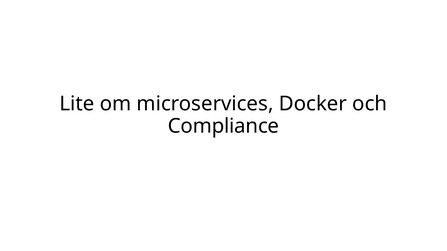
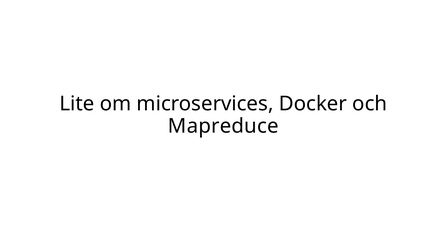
Compliance: Compliance -> Mapreduce
